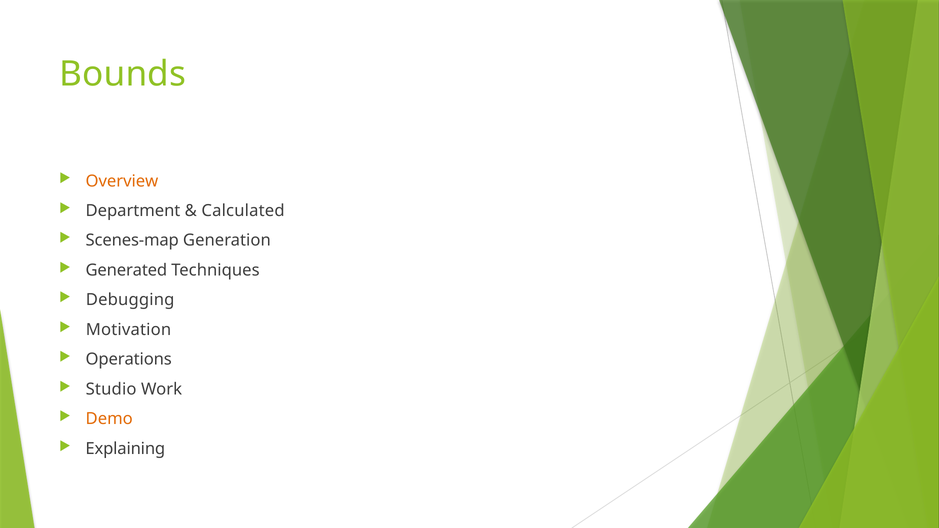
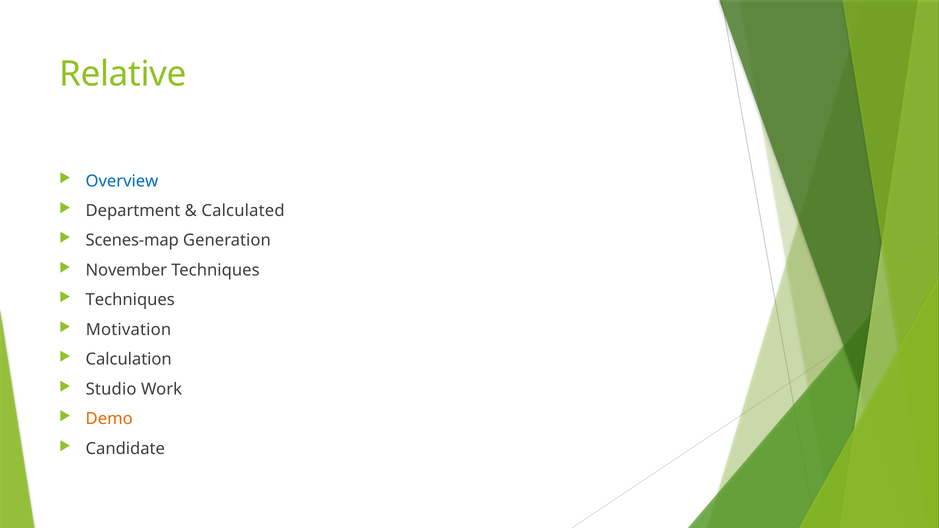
Bounds: Bounds -> Relative
Overview colour: orange -> blue
Generated: Generated -> November
Debugging at (130, 300): Debugging -> Techniques
Operations: Operations -> Calculation
Explaining: Explaining -> Candidate
